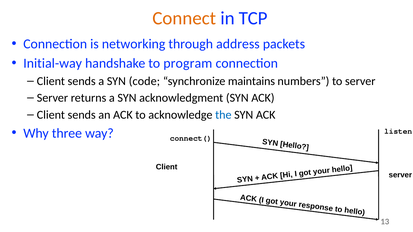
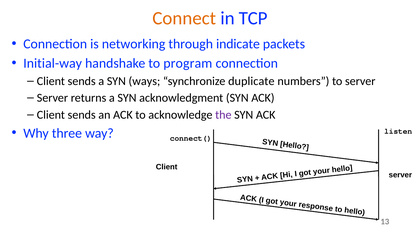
address: address -> indicate
code: code -> ways
maintains: maintains -> duplicate
the colour: blue -> purple
